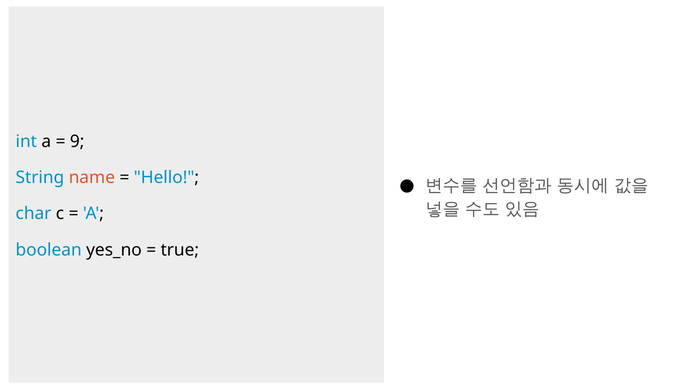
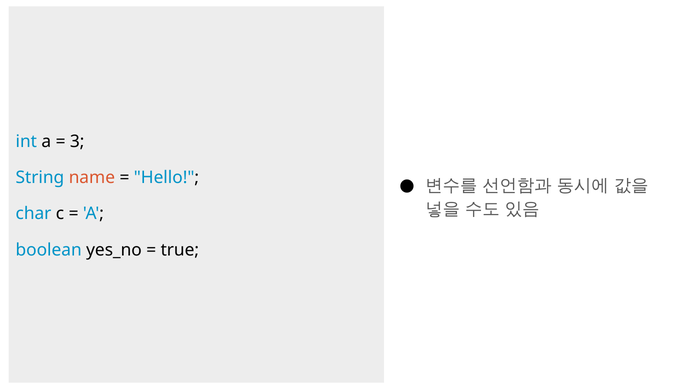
9: 9 -> 3
